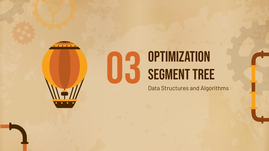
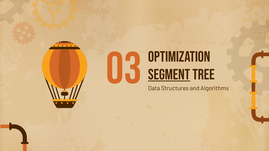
segment underline: none -> present
